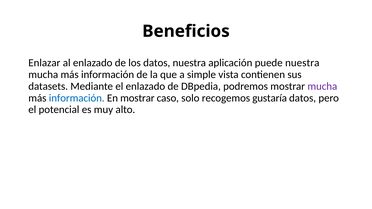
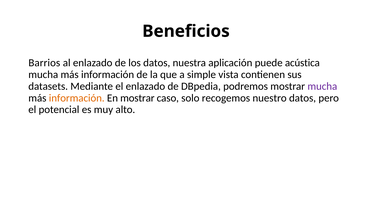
Enlazar: Enlazar -> Barrios
puede nuestra: nuestra -> acústica
información at (77, 98) colour: blue -> orange
gustaría: gustaría -> nuestro
